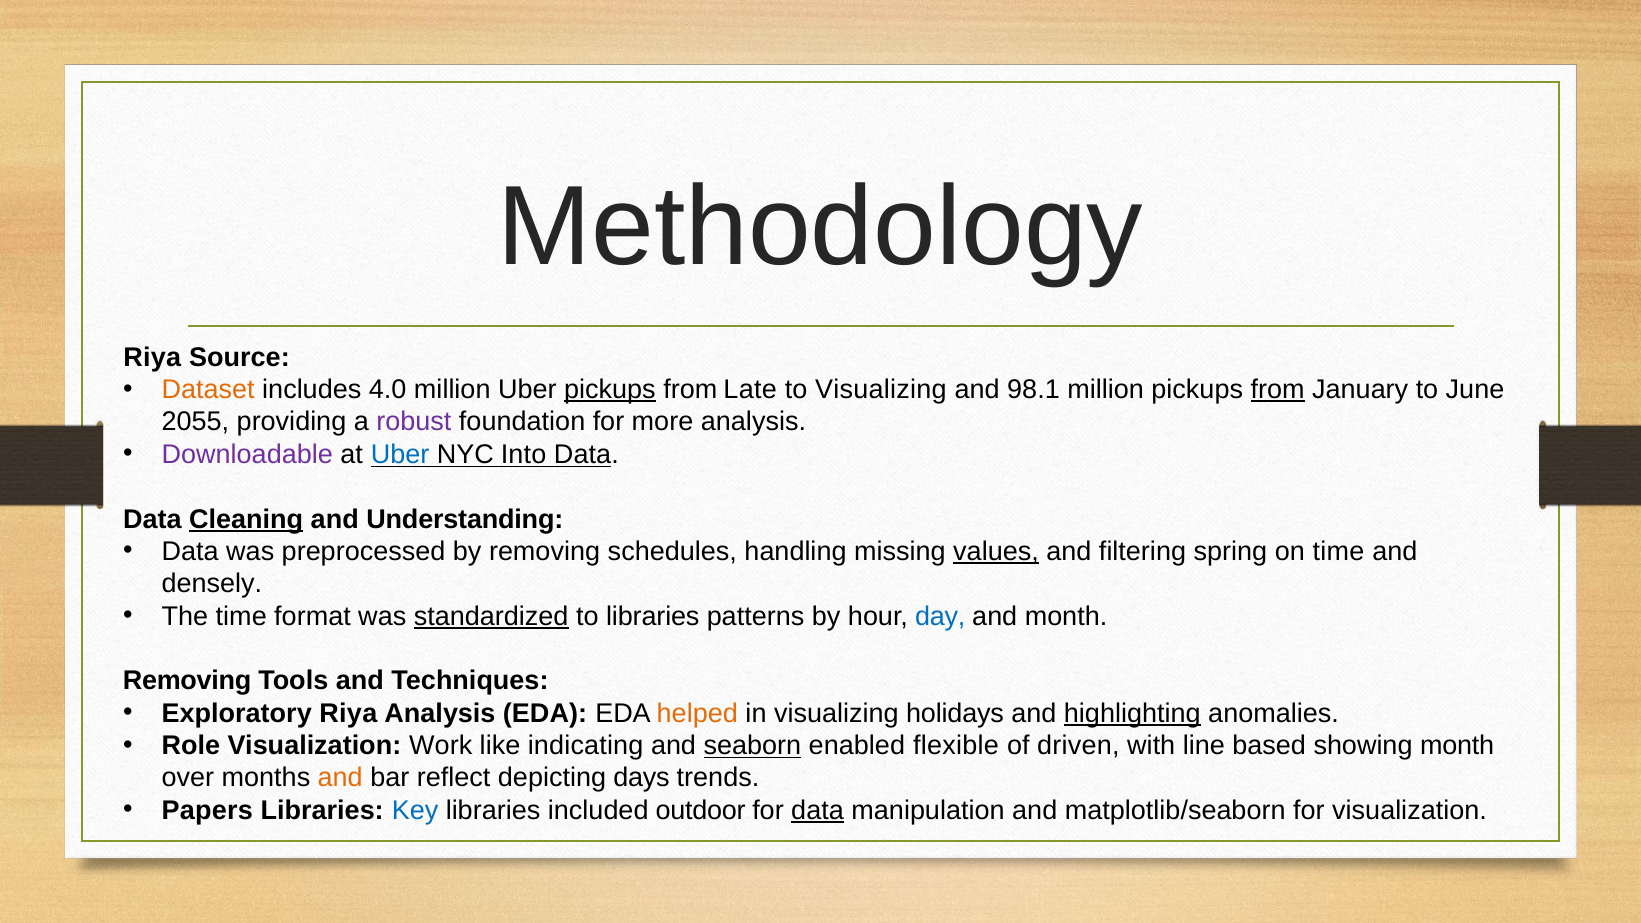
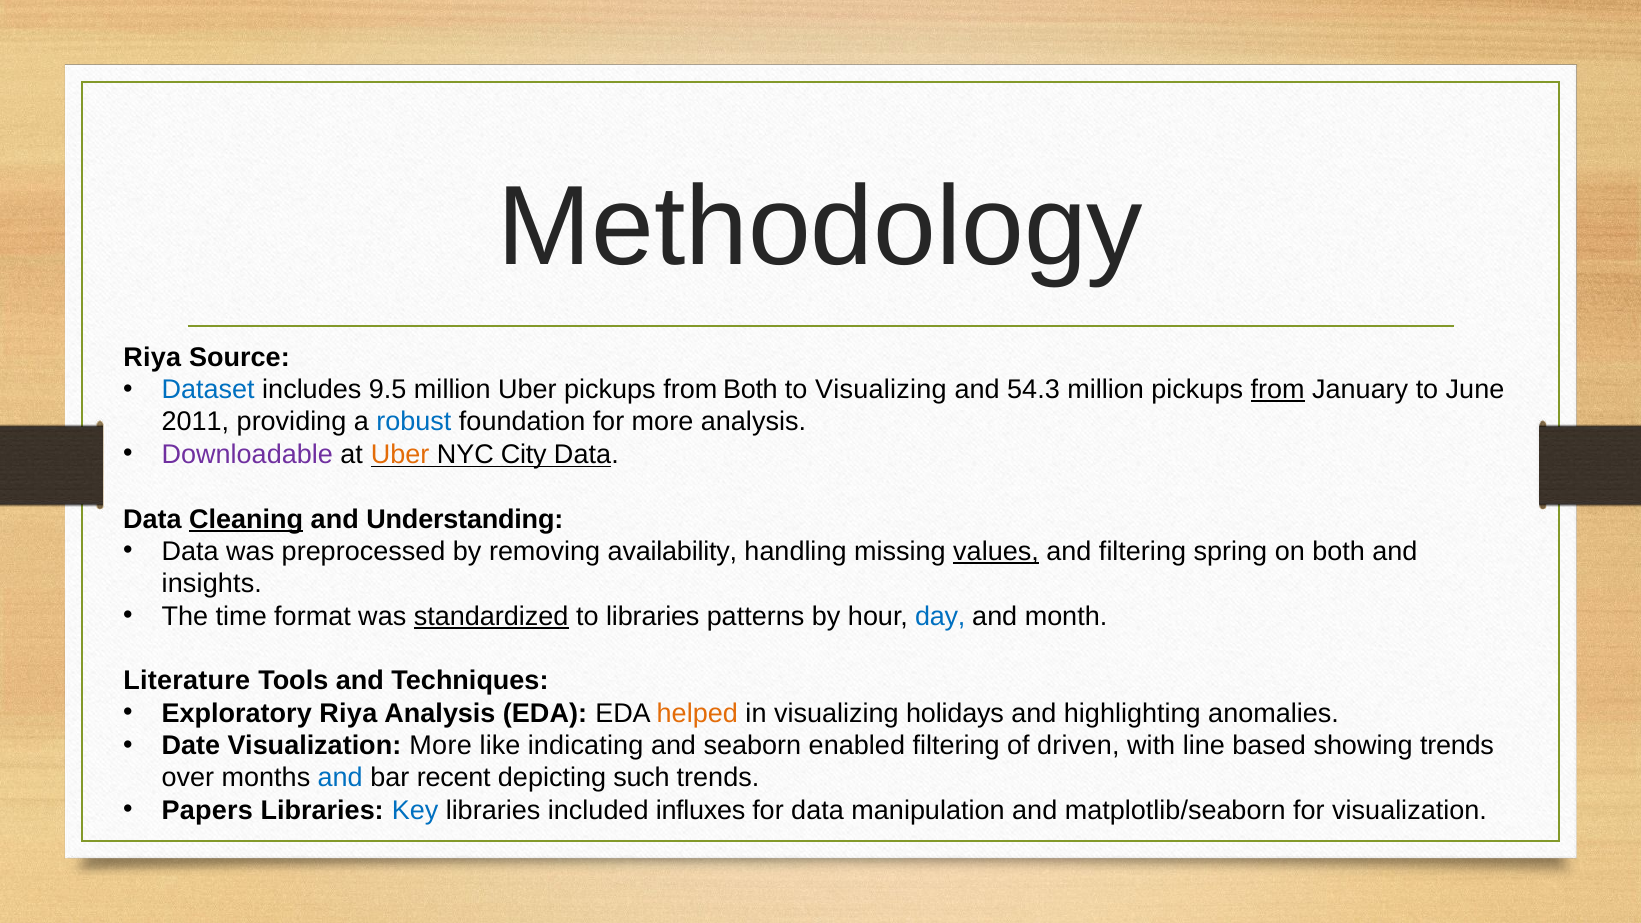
Dataset colour: orange -> blue
4.0: 4.0 -> 9.5
pickups at (610, 390) underline: present -> none
from Late: Late -> Both
98.1: 98.1 -> 54.3
2055: 2055 -> 2011
robust colour: purple -> blue
Uber at (400, 454) colour: blue -> orange
Into: Into -> City
schedules: schedules -> availability
on time: time -> both
densely: densely -> insights
Removing at (187, 681): Removing -> Literature
highlighting underline: present -> none
Role: Role -> Date
Visualization Work: Work -> More
seaborn underline: present -> none
enabled flexible: flexible -> filtering
showing month: month -> trends
and at (340, 778) colour: orange -> blue
reflect: reflect -> recent
days: days -> such
outdoor: outdoor -> influxes
data at (818, 811) underline: present -> none
